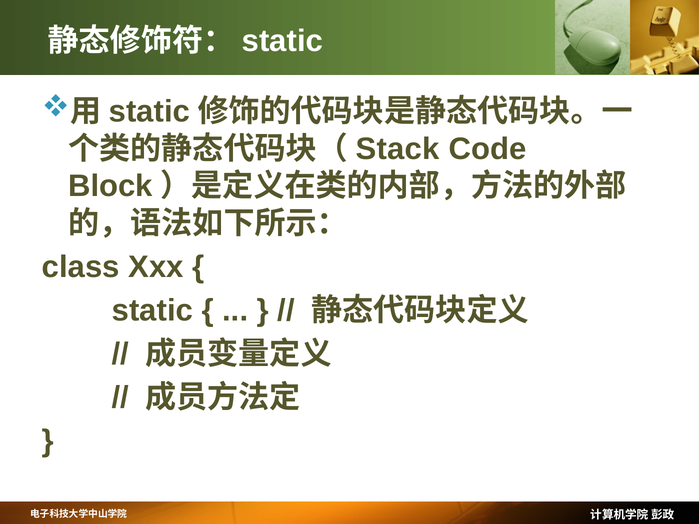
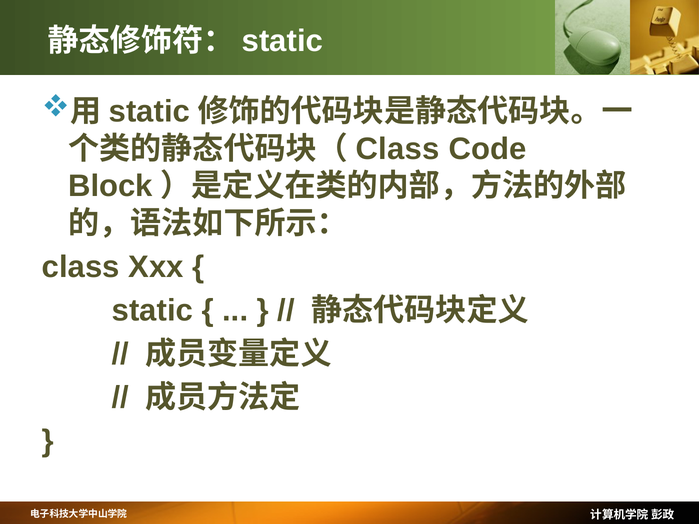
Stack at (398, 149): Stack -> Class
